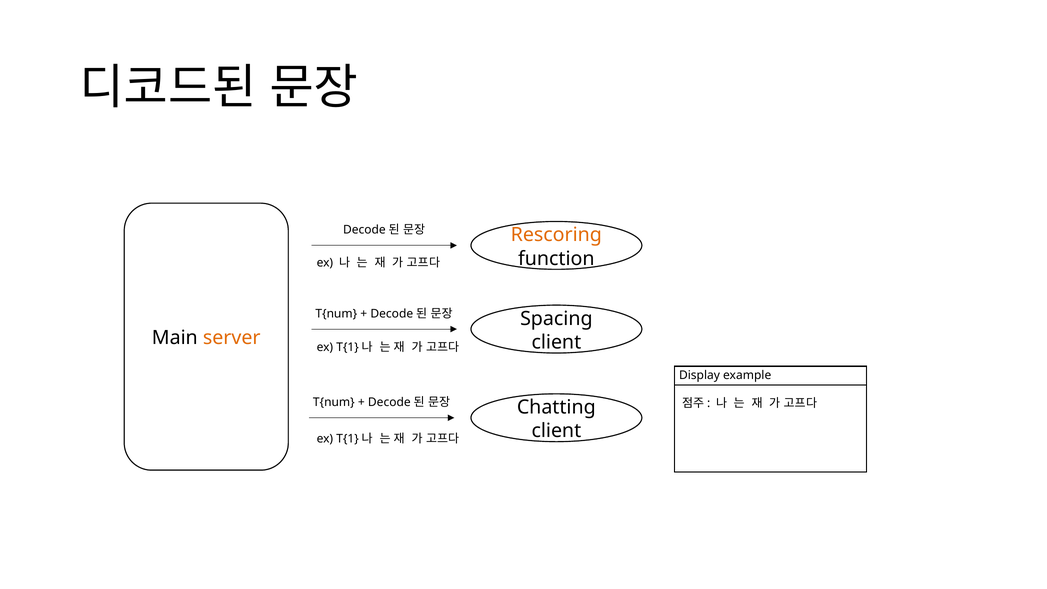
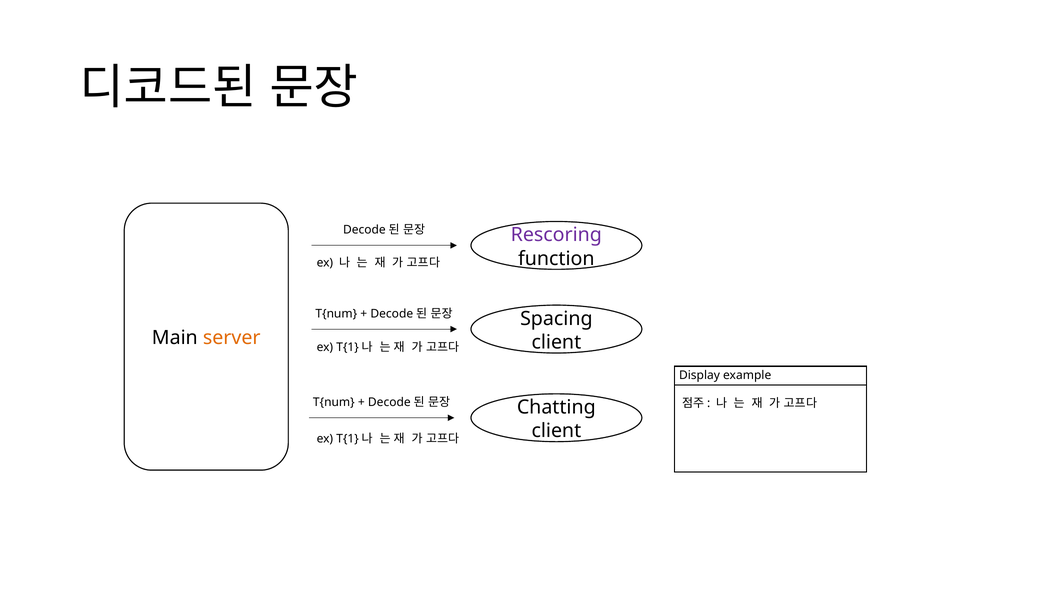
Rescoring colour: orange -> purple
